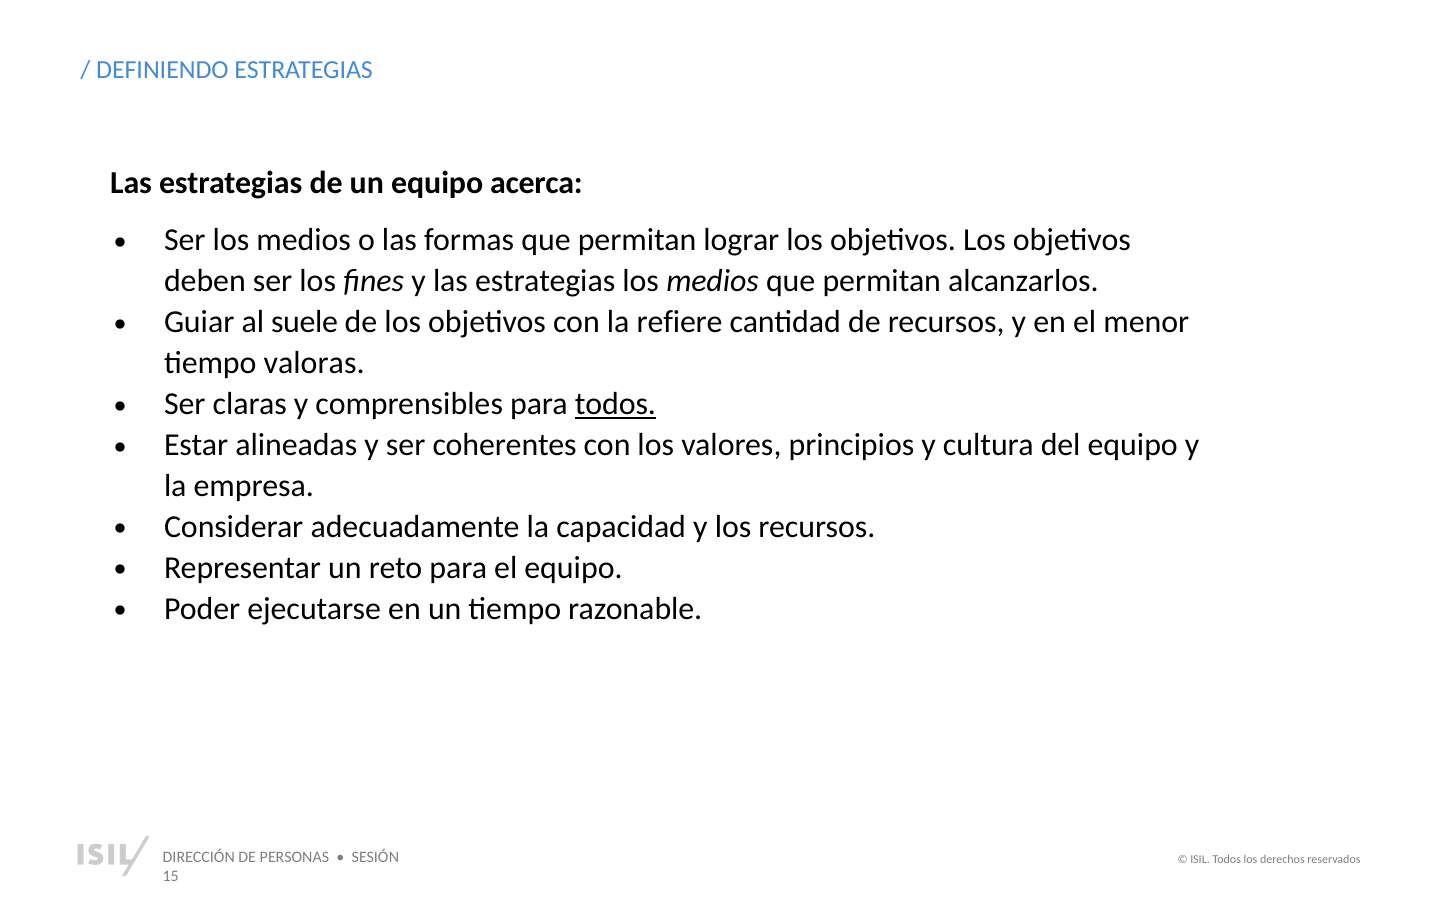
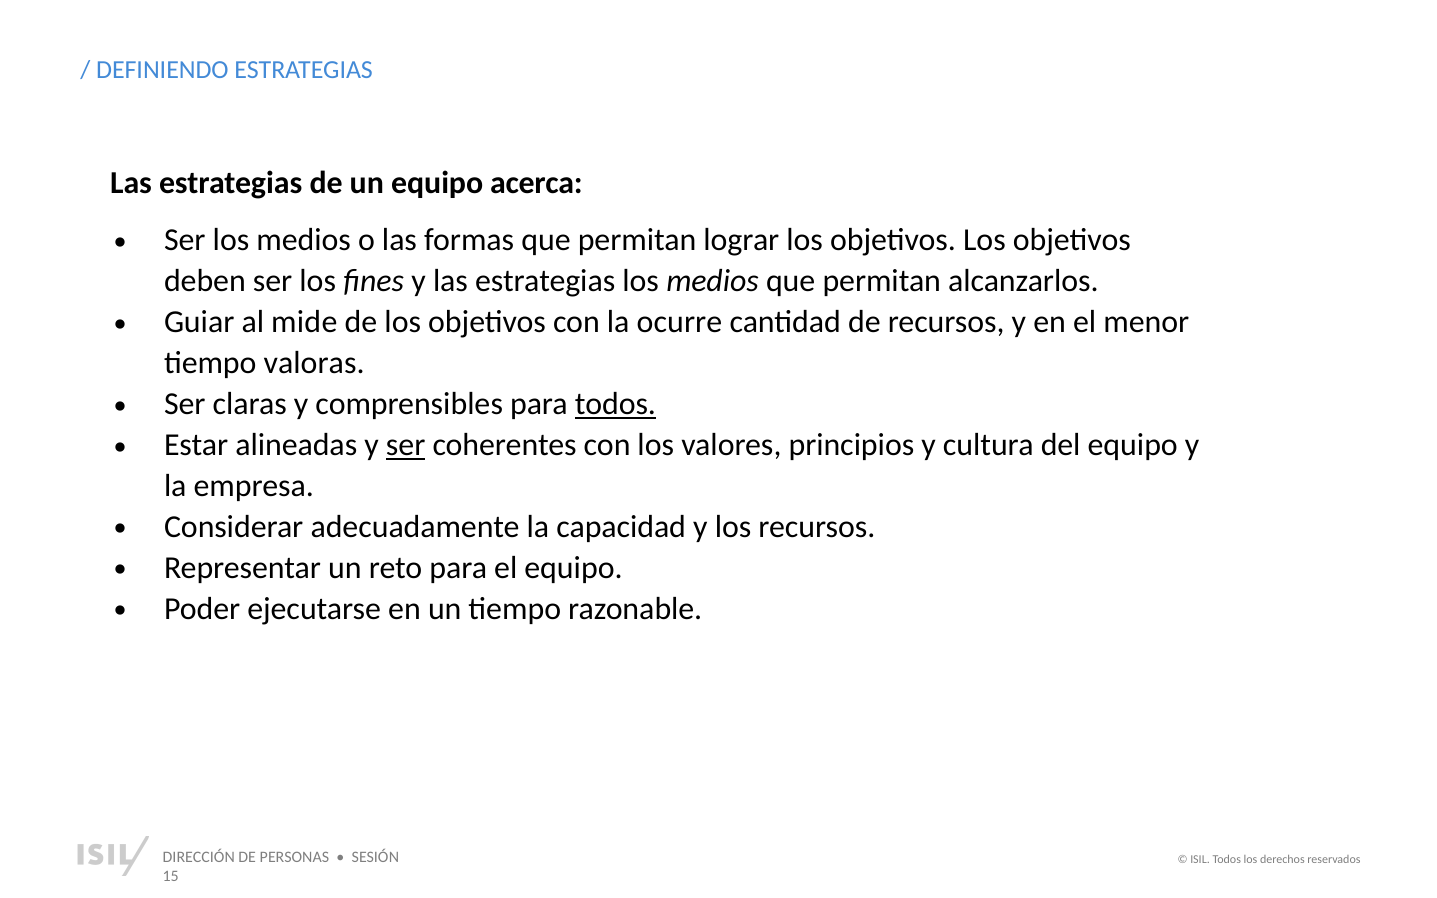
suele: suele -> mide
refiere: refiere -> ocurre
ser at (406, 445) underline: none -> present
